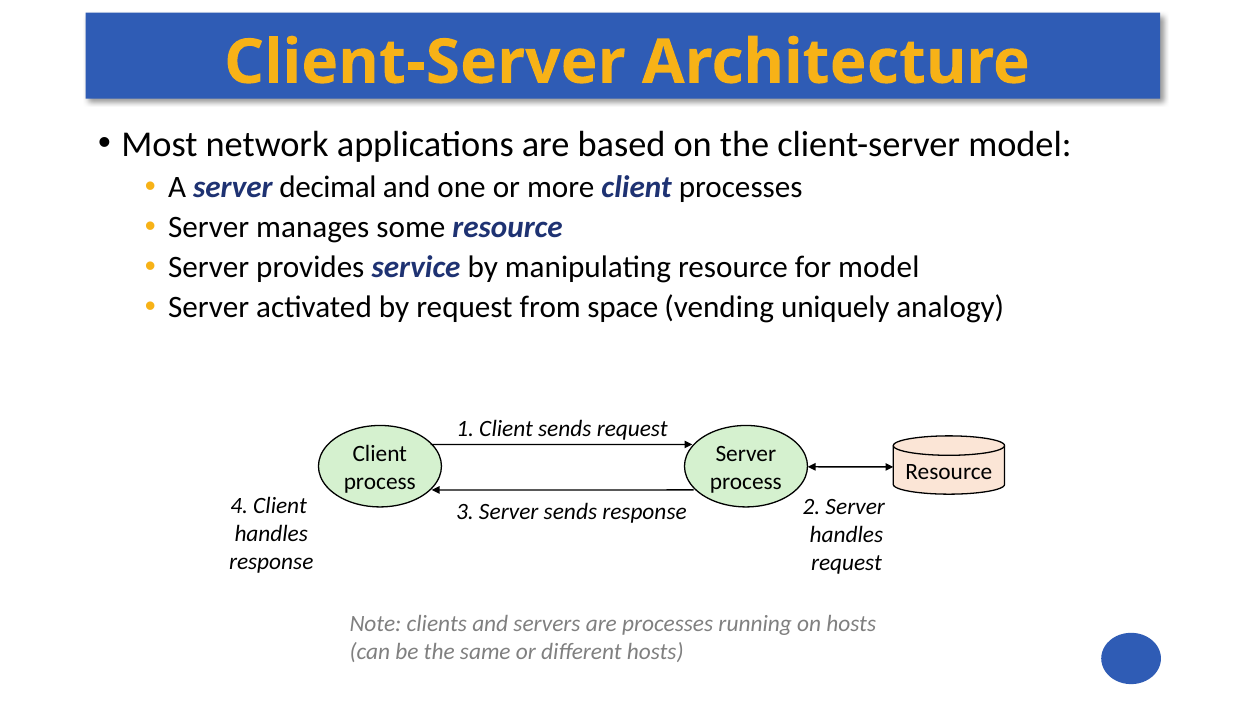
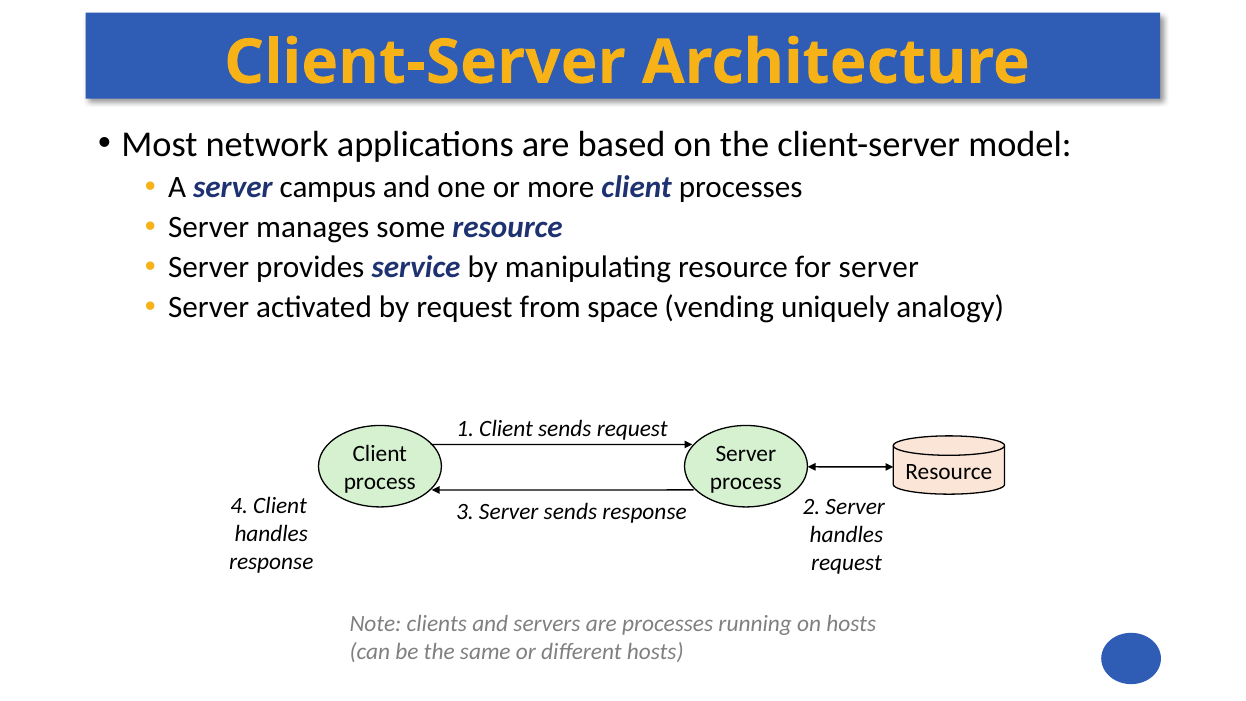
decimal: decimal -> campus
for model: model -> server
